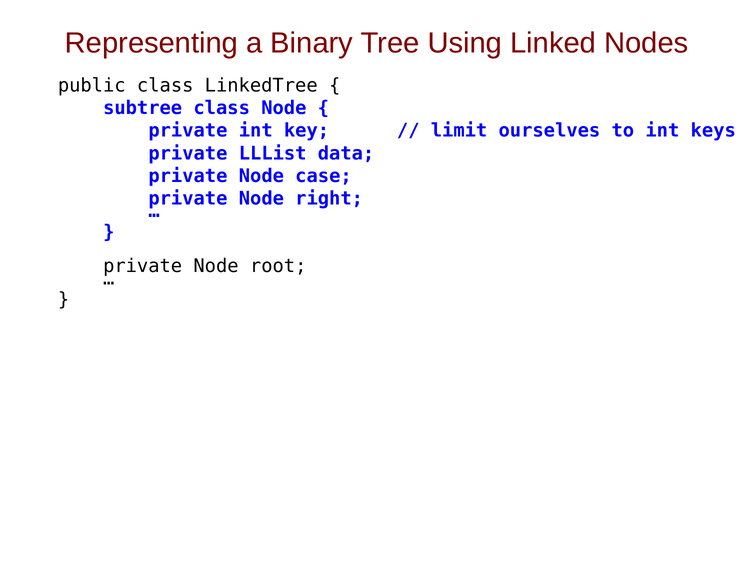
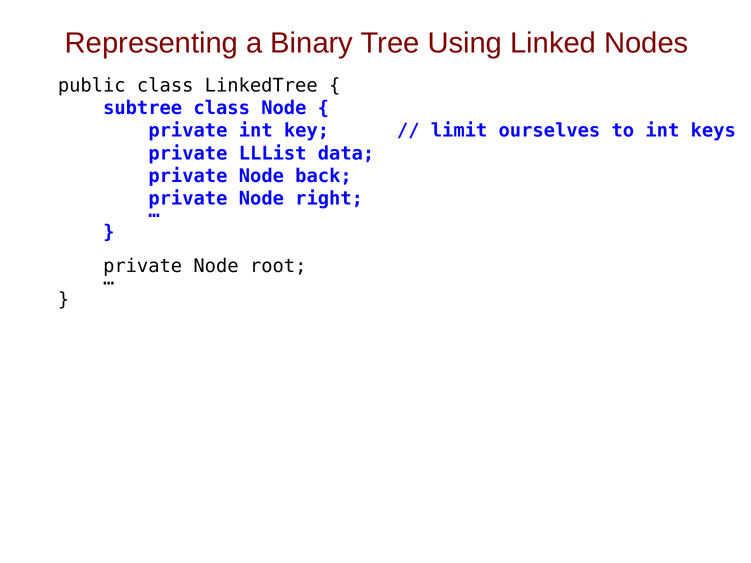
case: case -> back
